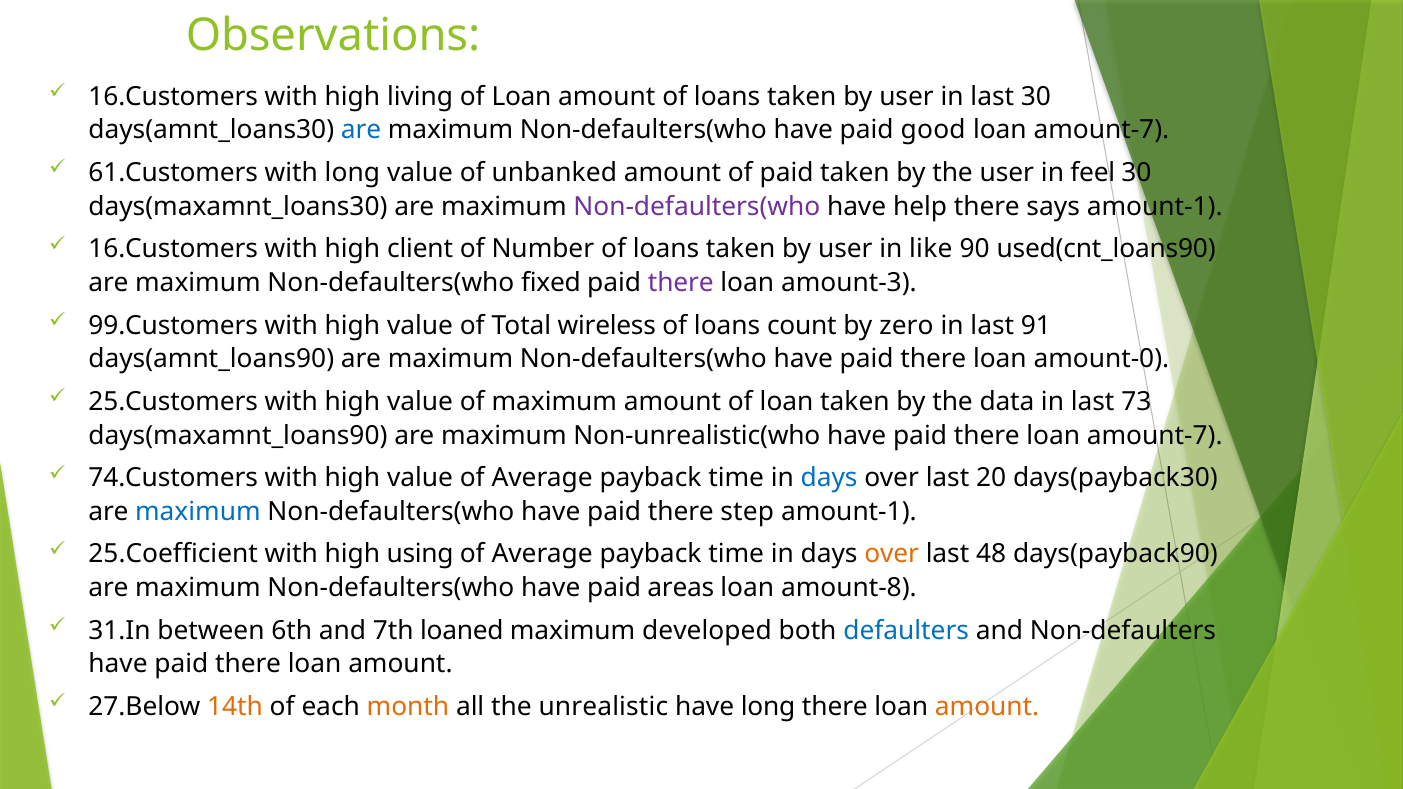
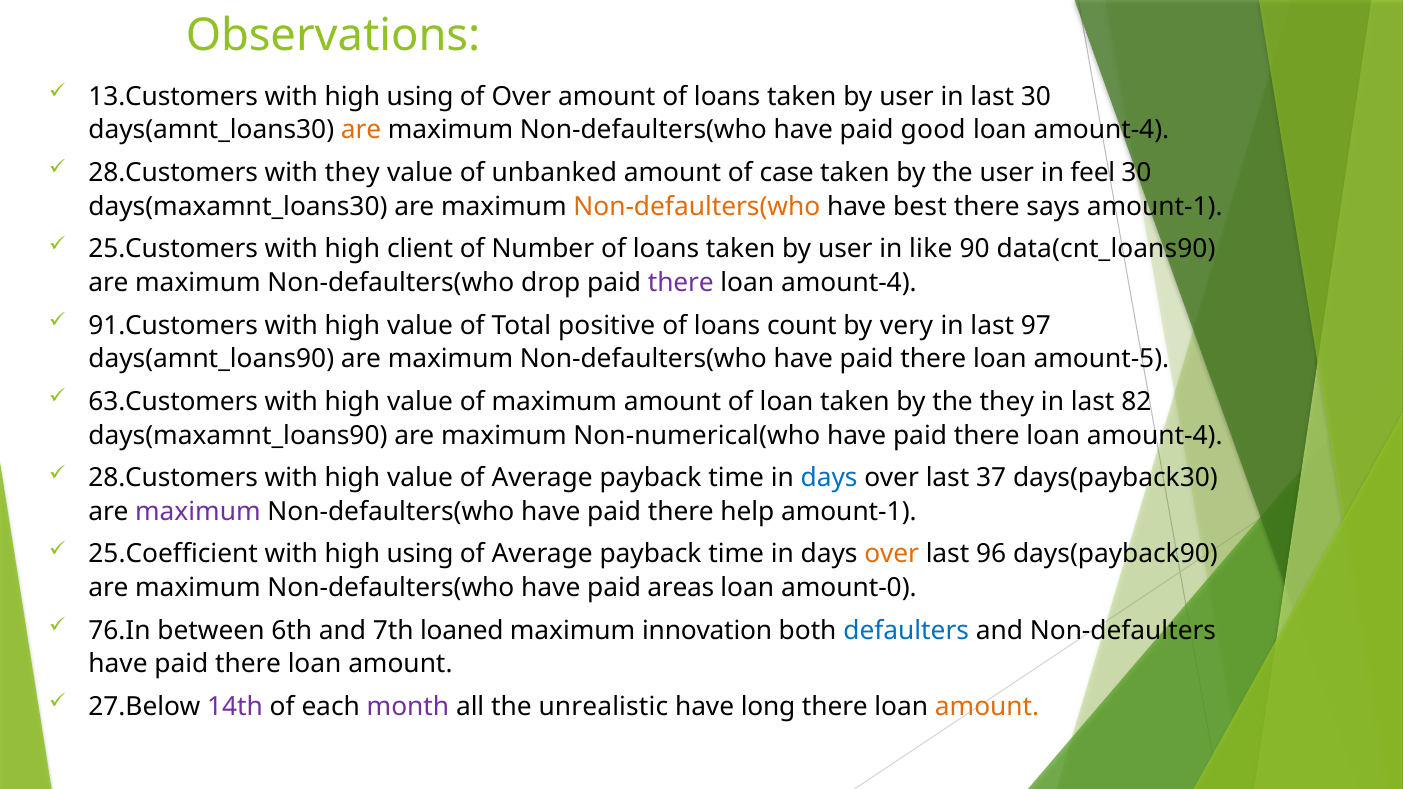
16.Customers at (173, 97): 16.Customers -> 13.Customers
living at (420, 97): living -> using
Loan at (522, 97): Loan -> Over
are at (361, 130) colour: blue -> orange
amount-7 at (1101, 130): amount-7 -> amount-4
61.Customers at (173, 173): 61.Customers -> 28.Customers
with long: long -> they
of paid: paid -> case
Non-defaulters(who at (697, 207) colour: purple -> orange
help: help -> best
16.Customers at (173, 249): 16.Customers -> 25.Customers
used(cnt_loans90: used(cnt_loans90 -> data(cnt_loans90
fixed: fixed -> drop
amount-3 at (849, 283): amount-3 -> amount-4
99.Customers: 99.Customers -> 91.Customers
wireless: wireless -> positive
zero: zero -> very
91: 91 -> 97
amount-0: amount-0 -> amount-5
25.Customers: 25.Customers -> 63.Customers
the data: data -> they
73: 73 -> 82
Non-unrealistic(who: Non-unrealistic(who -> Non-numerical(who
amount-7 at (1155, 436): amount-7 -> amount-4
74.Customers at (173, 478): 74.Customers -> 28.Customers
20: 20 -> 37
maximum at (198, 512) colour: blue -> purple
step: step -> help
48: 48 -> 96
amount-8: amount-8 -> amount-0
31.In: 31.In -> 76.In
developed: developed -> innovation
14th colour: orange -> purple
month colour: orange -> purple
